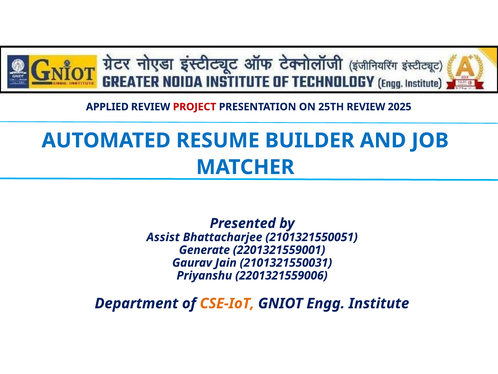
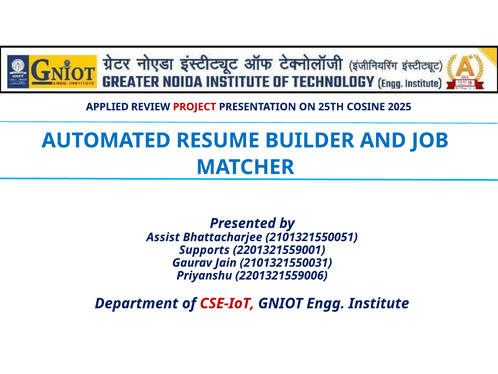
25TH REVIEW: REVIEW -> COSINE
Generate: Generate -> Supports
CSE-IoT colour: orange -> red
